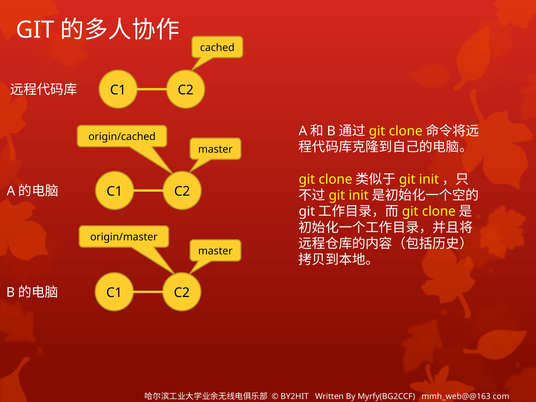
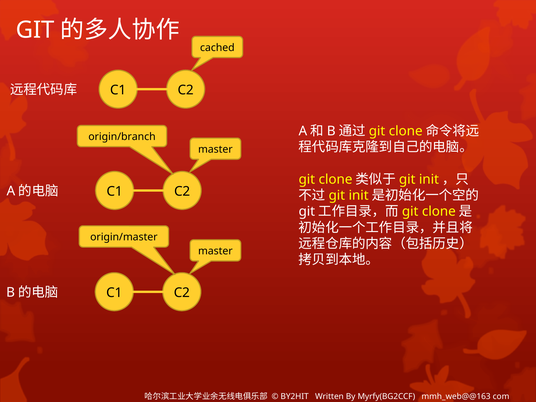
origin/cached: origin/cached -> origin/branch
